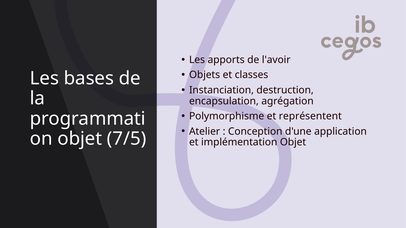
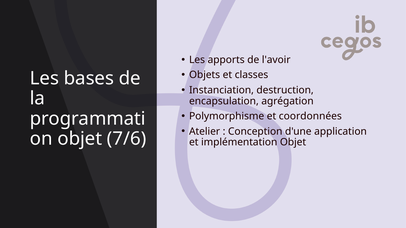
représentent: représentent -> coordonnées
7/5: 7/5 -> 7/6
